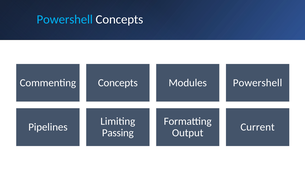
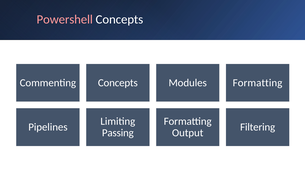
Powershell at (65, 20) colour: light blue -> pink
Modules Powershell: Powershell -> Formatting
Current: Current -> Filtering
